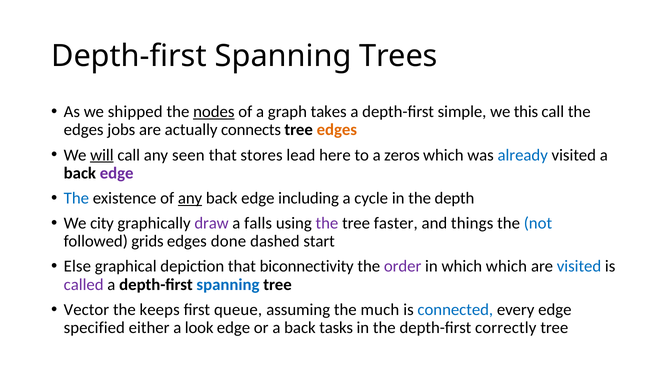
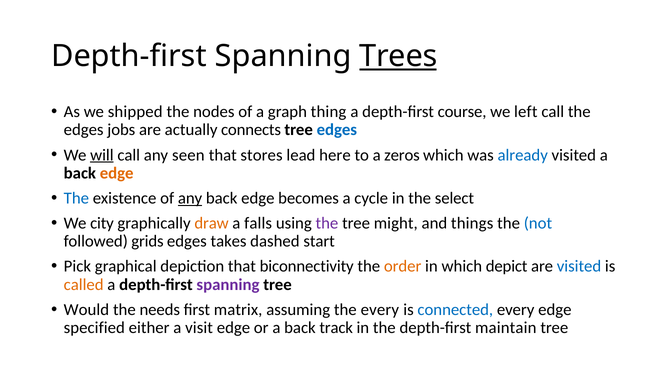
Trees underline: none -> present
nodes underline: present -> none
takes: takes -> thing
simple: simple -> course
this: this -> left
edges at (337, 130) colour: orange -> blue
edge at (117, 173) colour: purple -> orange
including: including -> becomes
depth: depth -> select
draw colour: purple -> orange
faster: faster -> might
done: done -> takes
Else: Else -> Pick
order colour: purple -> orange
which which: which -> depict
called colour: purple -> orange
spanning at (228, 285) colour: blue -> purple
Vector: Vector -> Would
keeps: keeps -> needs
queue: queue -> matrix
the much: much -> every
look: look -> visit
tasks: tasks -> track
correctly: correctly -> maintain
